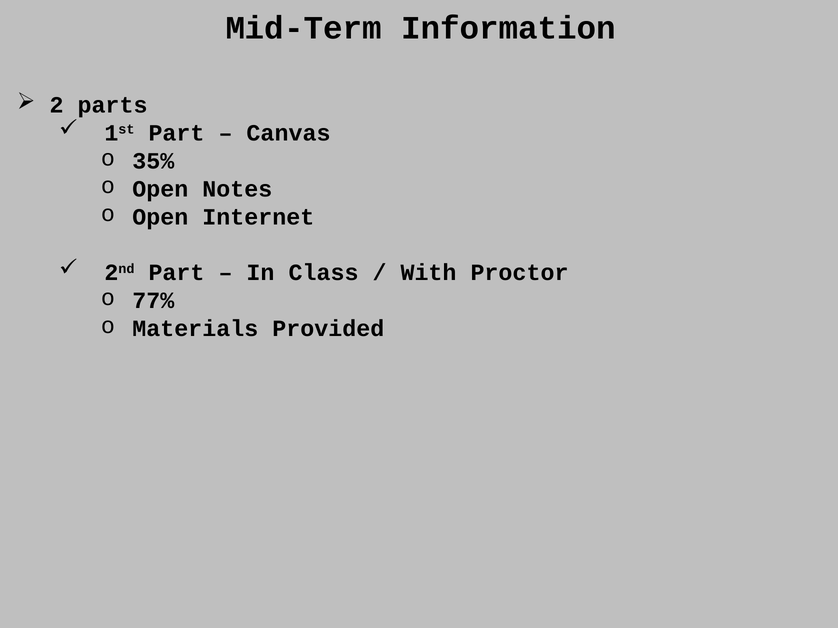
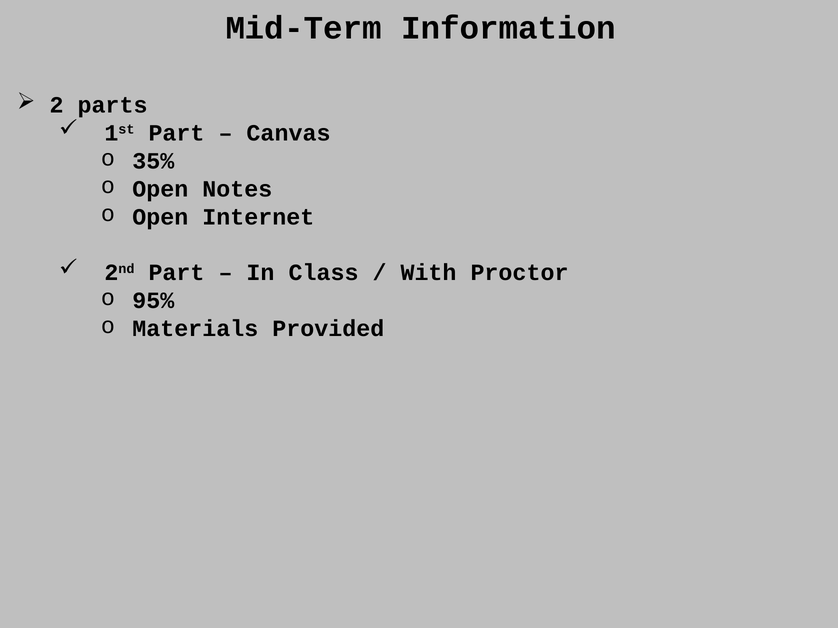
77%: 77% -> 95%
